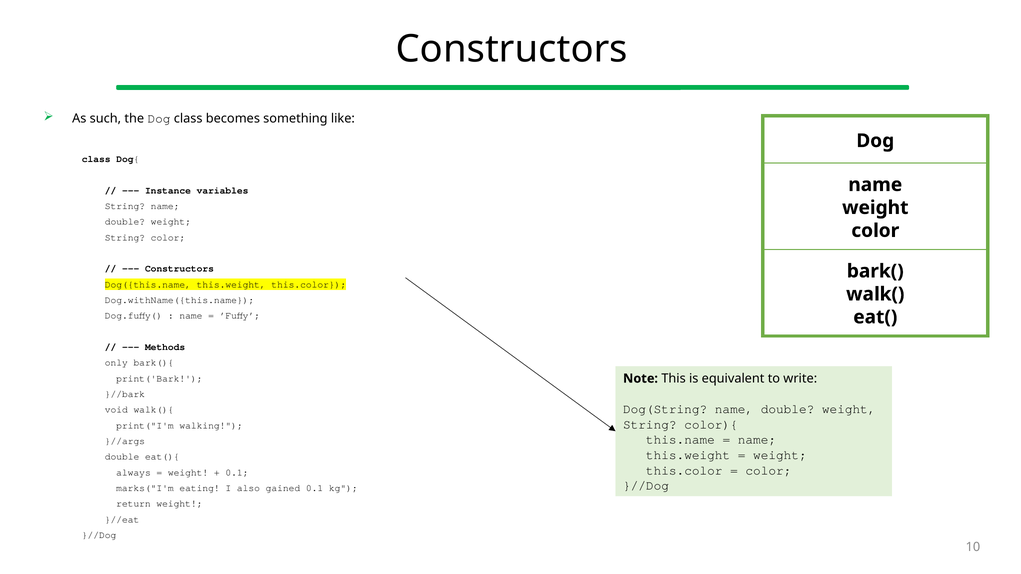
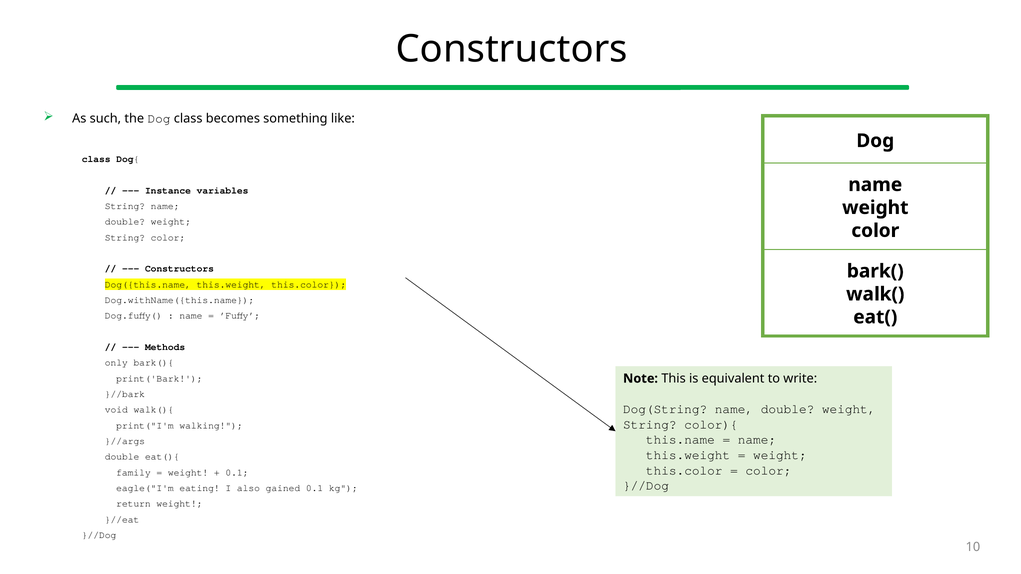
always: always -> family
marks("I'm: marks("I'm -> eagle("I'm
